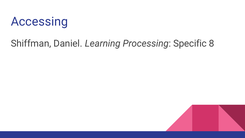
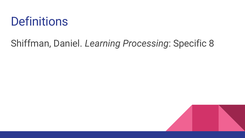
Accessing: Accessing -> Definitions
